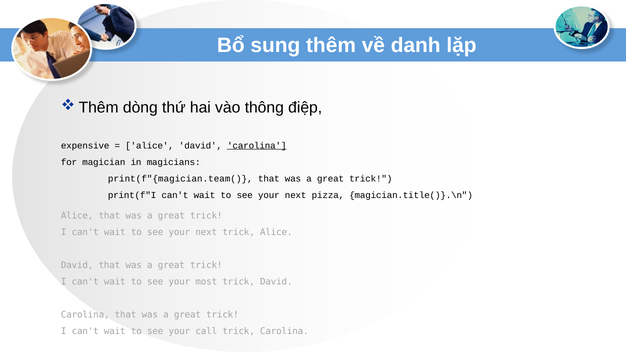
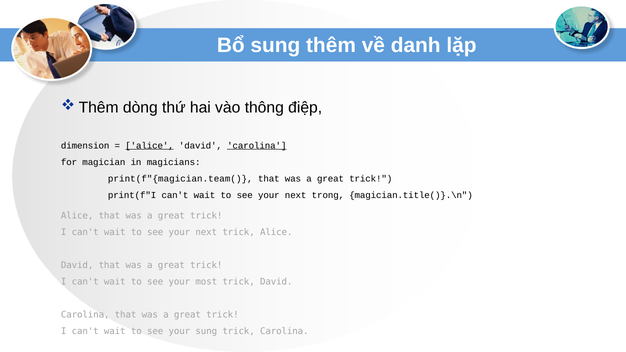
expensive: expensive -> dimension
alice at (150, 146) underline: none -> present
pizza: pizza -> trong
your call: call -> sung
